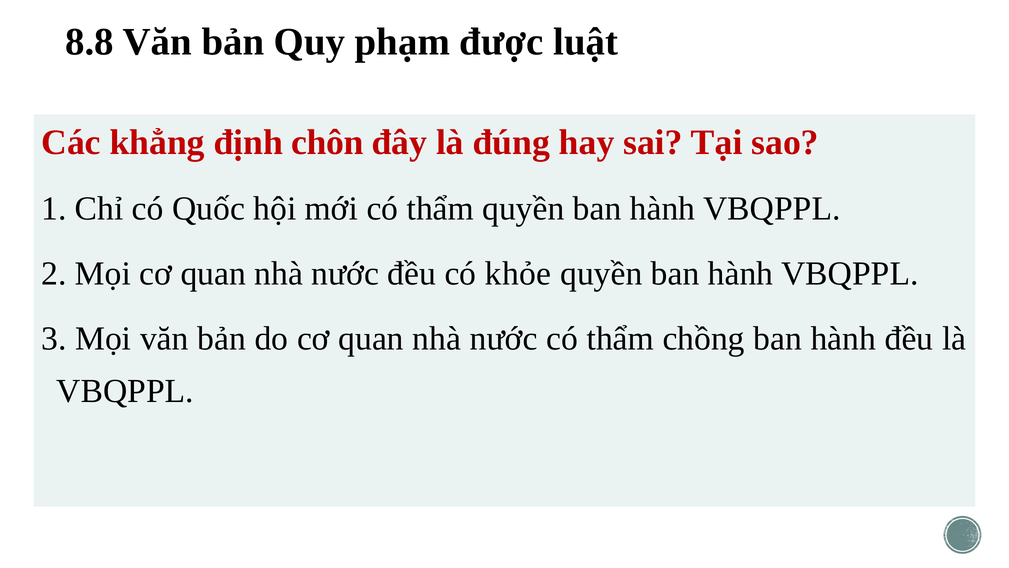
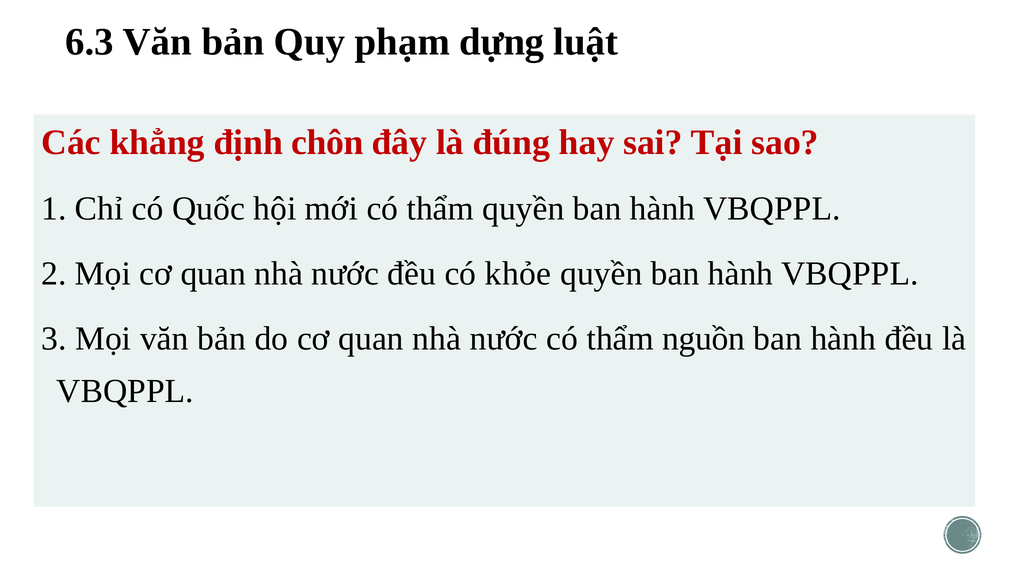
8.8: 8.8 -> 6.3
được: được -> dựng
chồng: chồng -> nguồn
